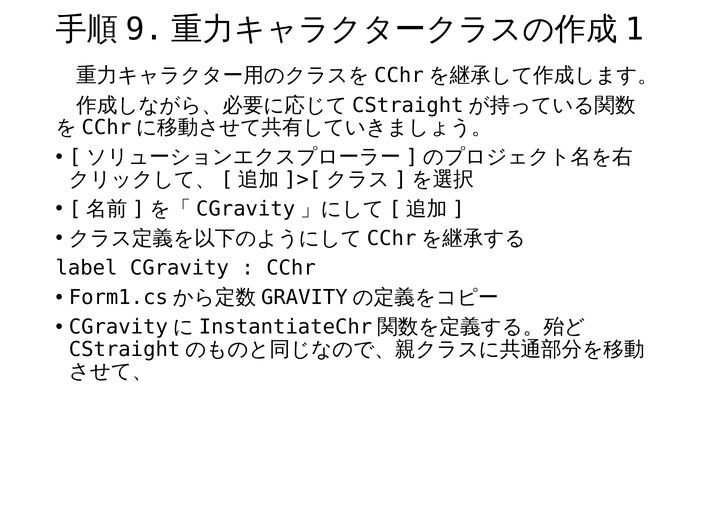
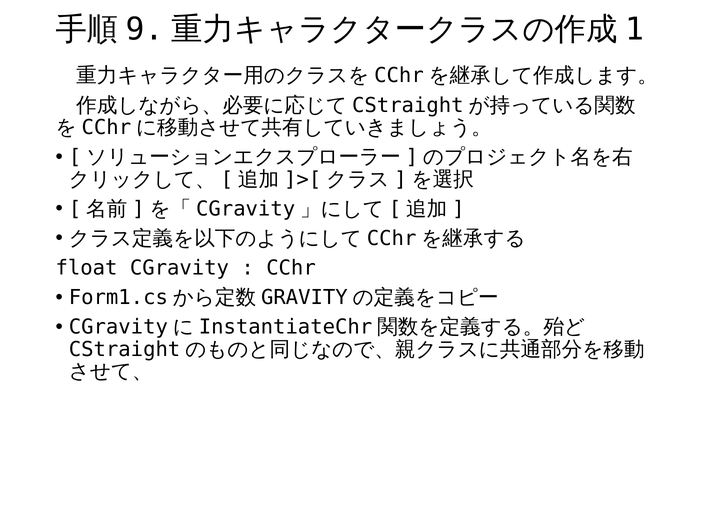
label: label -> float
